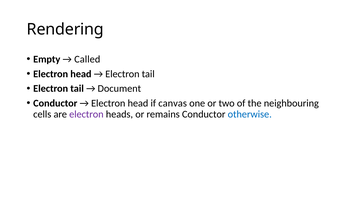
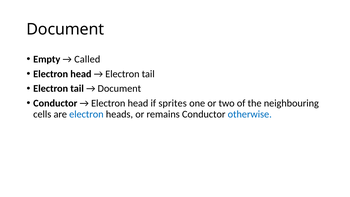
Rendering at (65, 29): Rendering -> Document
canvas: canvas -> sprites
electron at (86, 114) colour: purple -> blue
